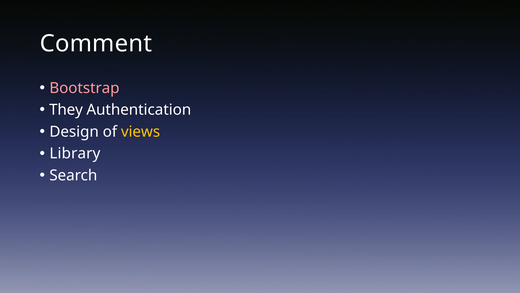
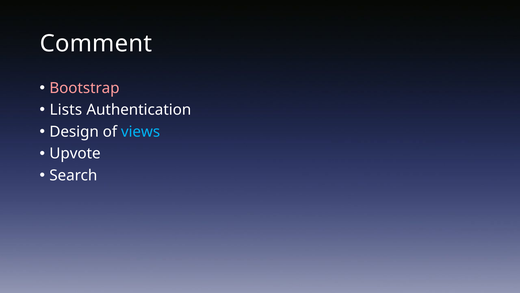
They: They -> Lists
views colour: yellow -> light blue
Library: Library -> Upvote
